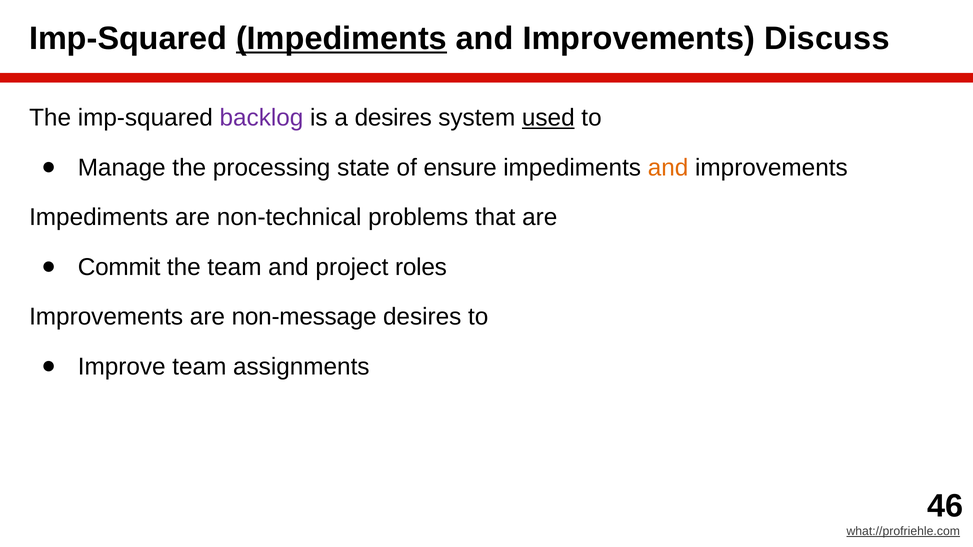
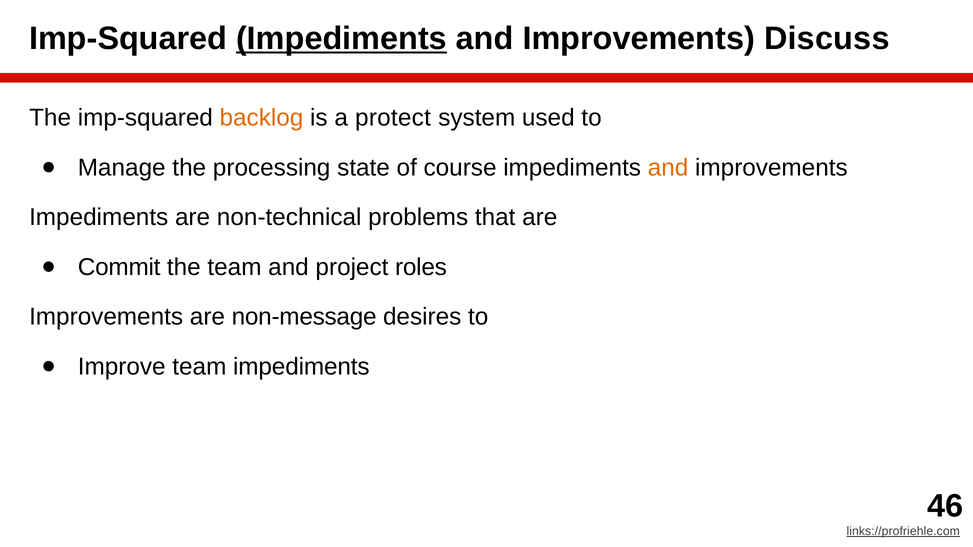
backlog colour: purple -> orange
a desires: desires -> protect
used underline: present -> none
ensure: ensure -> course
team assignments: assignments -> impediments
what://profriehle.com: what://profriehle.com -> links://profriehle.com
